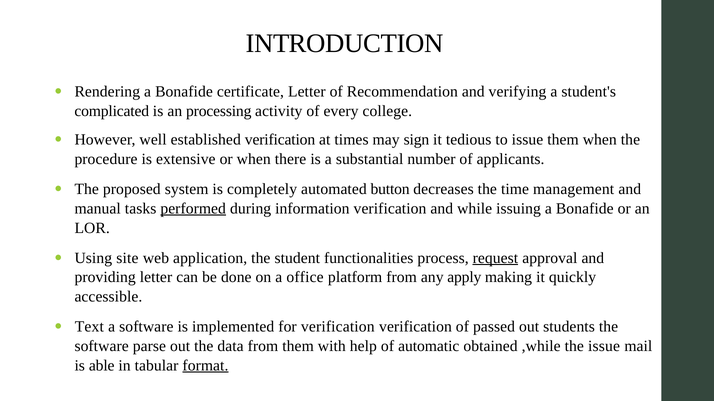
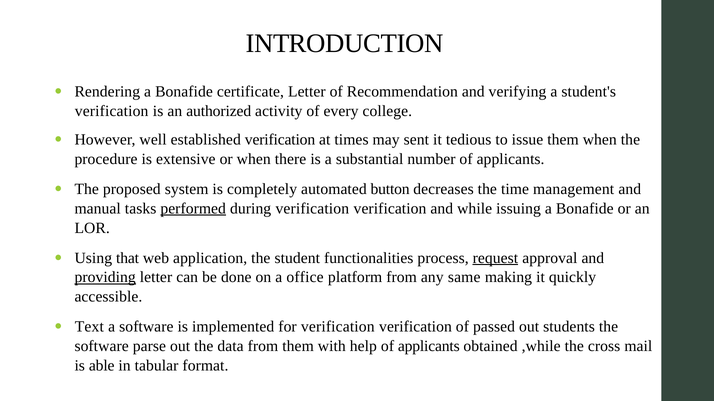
complicated at (112, 111): complicated -> verification
processing: processing -> authorized
sign: sign -> sent
during information: information -> verification
site: site -> that
providing underline: none -> present
apply: apply -> same
help of automatic: automatic -> applicants
the issue: issue -> cross
format underline: present -> none
